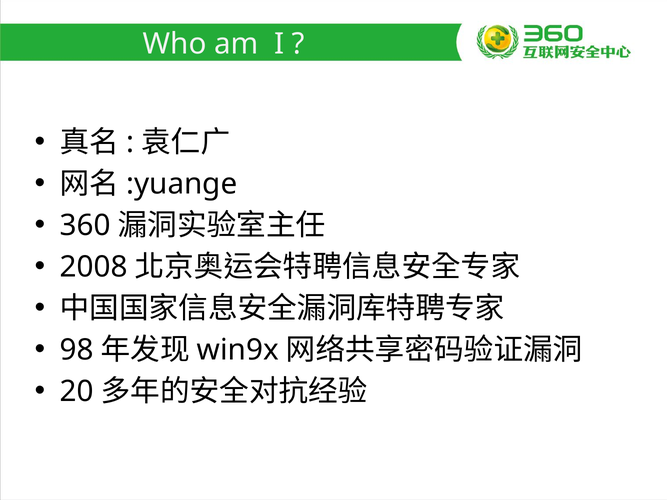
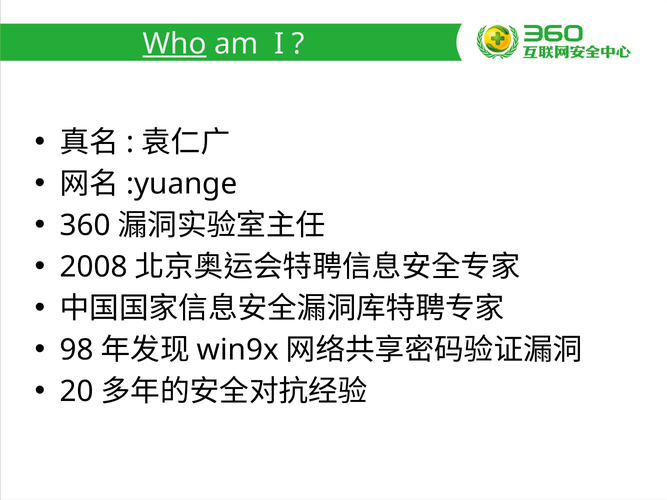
Who underline: none -> present
